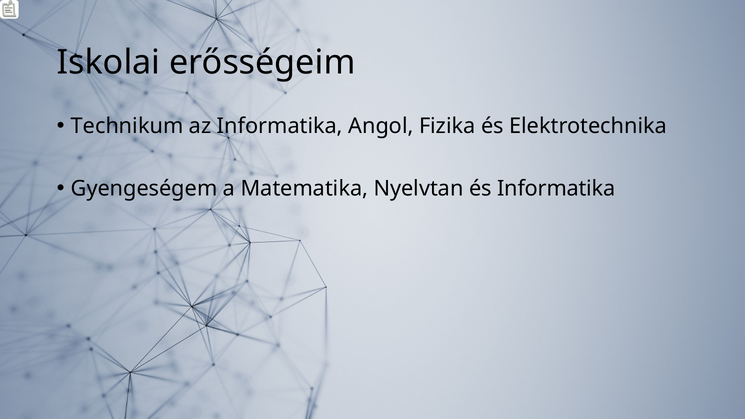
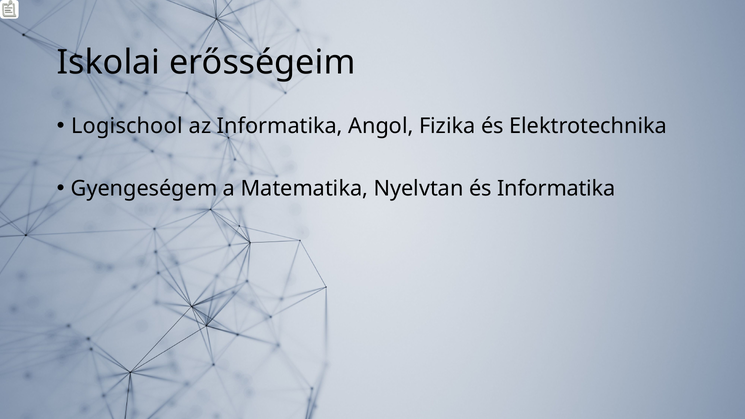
Technikum: Technikum -> Logischool
